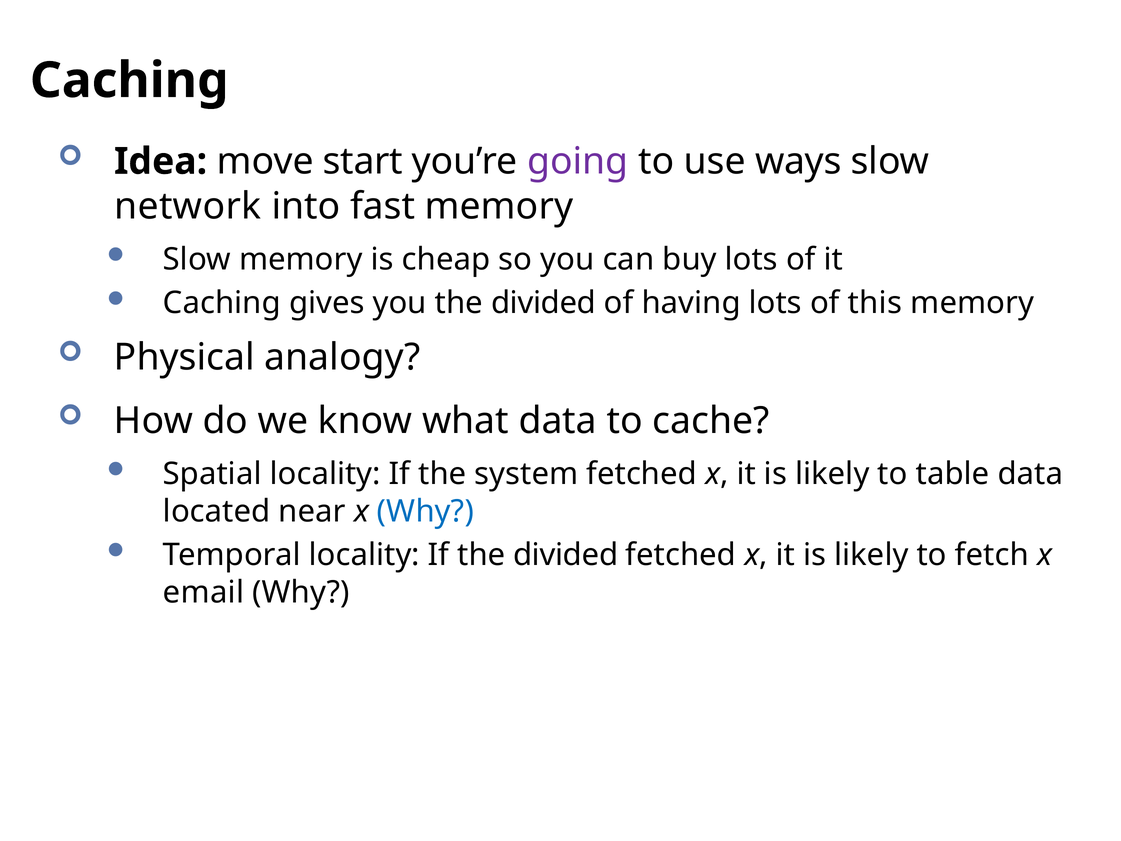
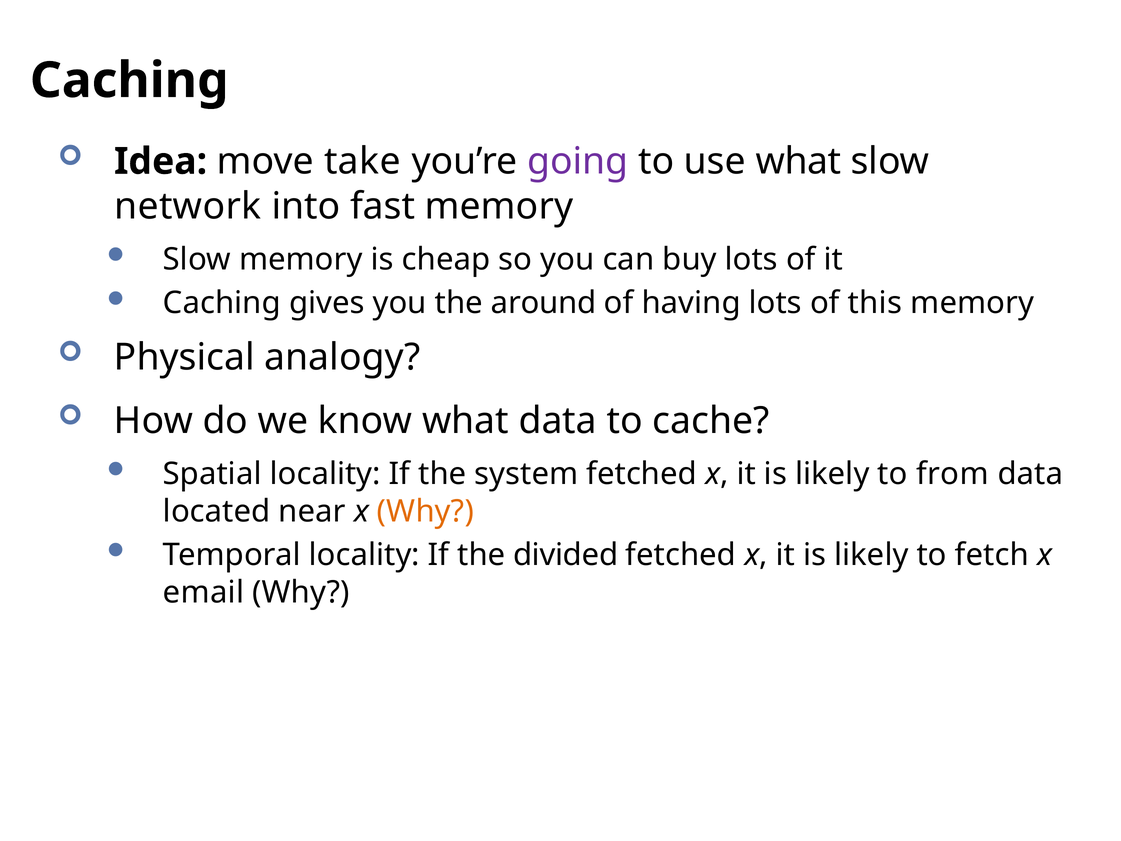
start: start -> take
use ways: ways -> what
you the divided: divided -> around
table: table -> from
Why at (425, 511) colour: blue -> orange
